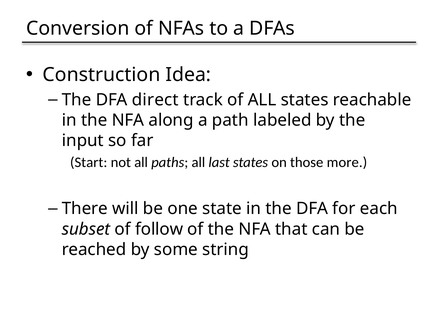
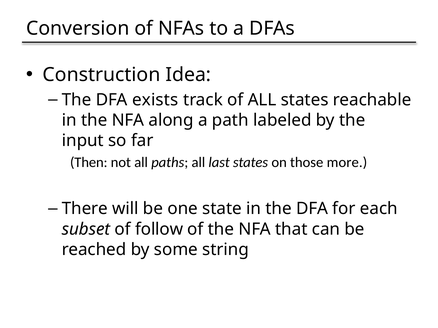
direct: direct -> exists
Start: Start -> Then
